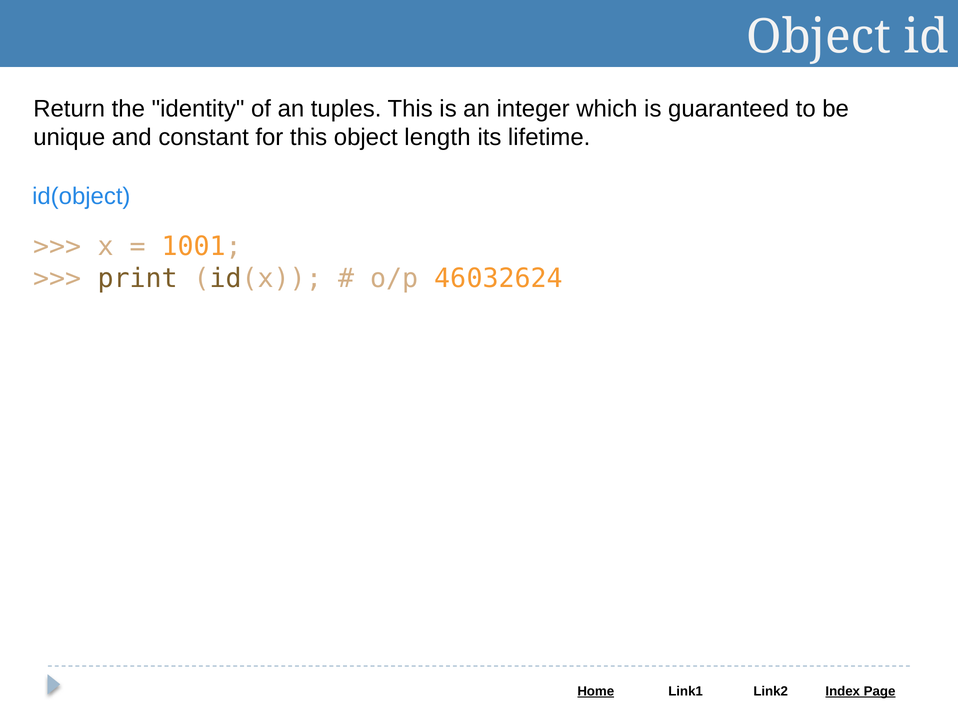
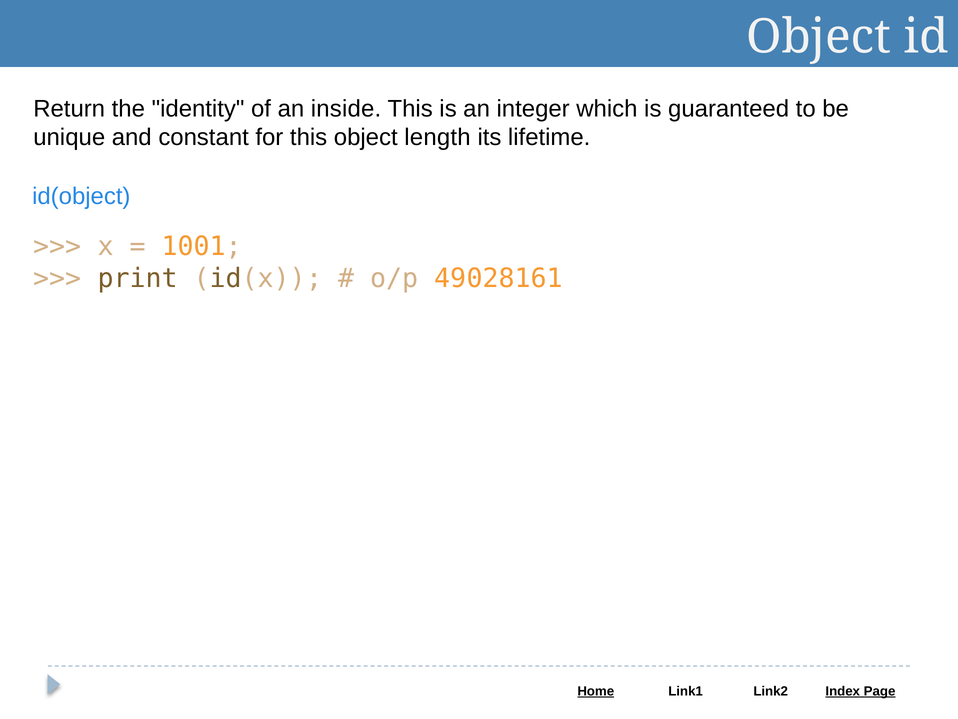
tuples: tuples -> inside
46032624: 46032624 -> 49028161
